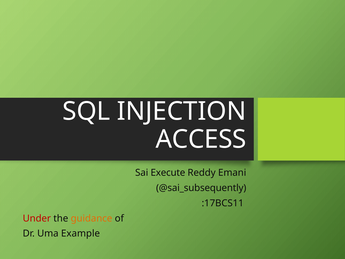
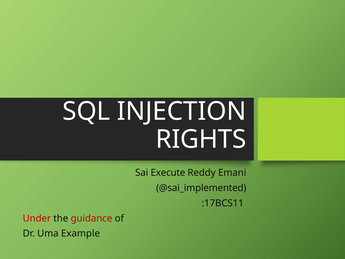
ACCESS: ACCESS -> RIGHTS
@sai_subsequently: @sai_subsequently -> @sai_implemented
guidance colour: orange -> red
